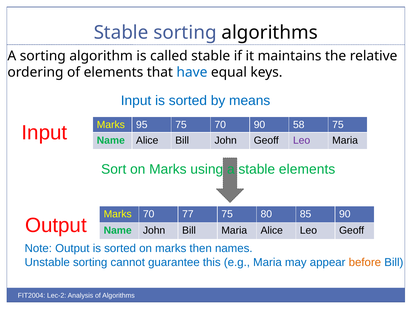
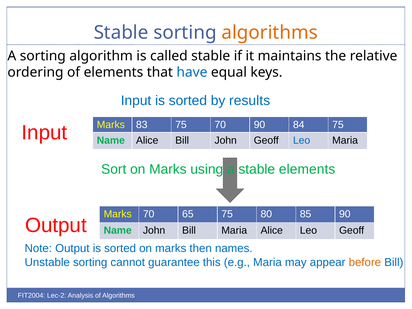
algorithms at (270, 32) colour: black -> orange
means: means -> results
95: 95 -> 83
58: 58 -> 84
Leo at (302, 140) colour: purple -> blue
77: 77 -> 65
